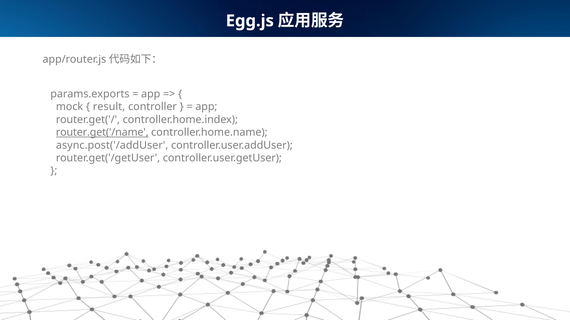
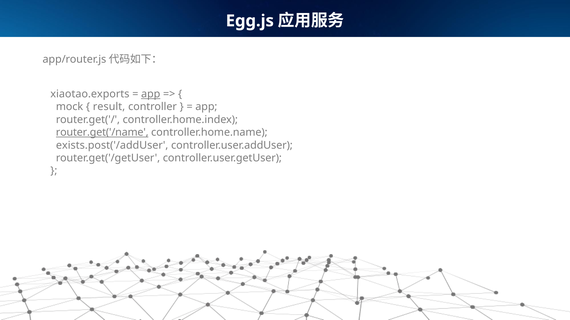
params.exports: params.exports -> xiaotao.exports
app at (151, 94) underline: none -> present
async.post('/addUser: async.post('/addUser -> exists.post('/addUser
